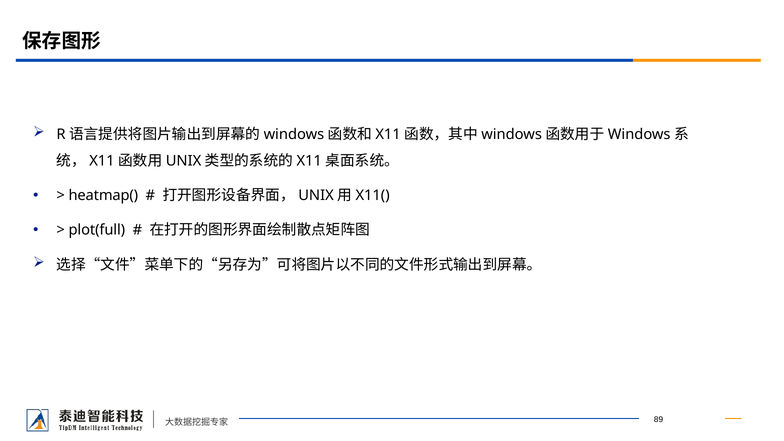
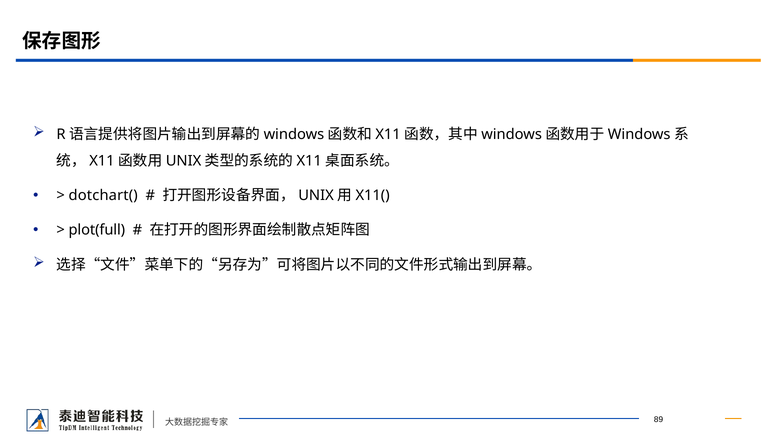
heatmap(: heatmap( -> dotchart(
